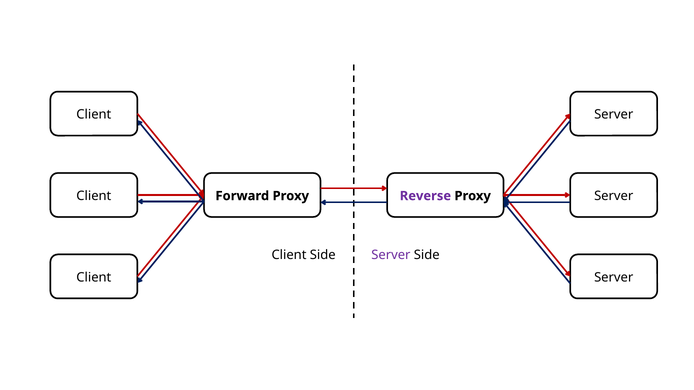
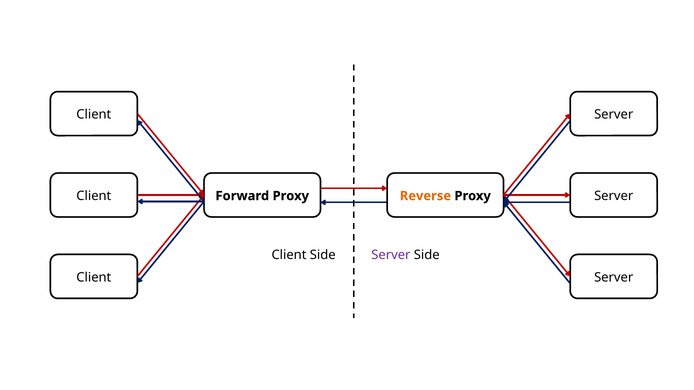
Reverse colour: purple -> orange
